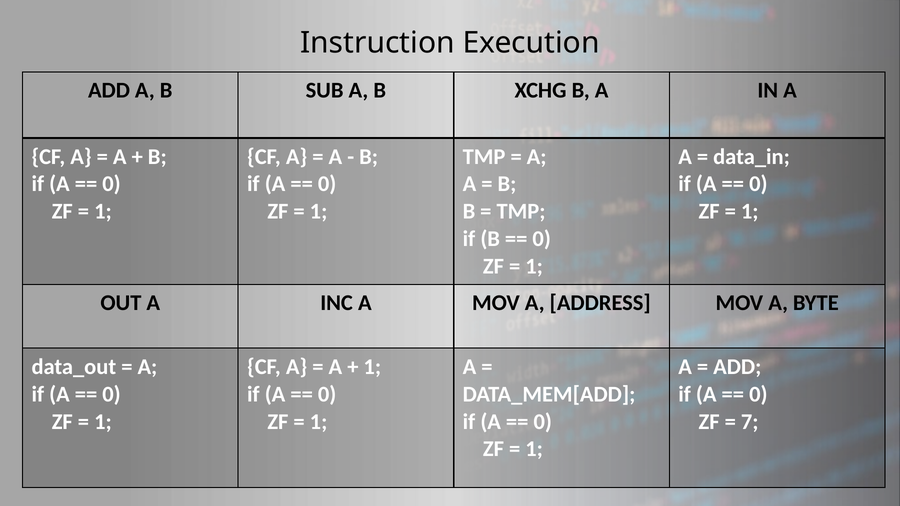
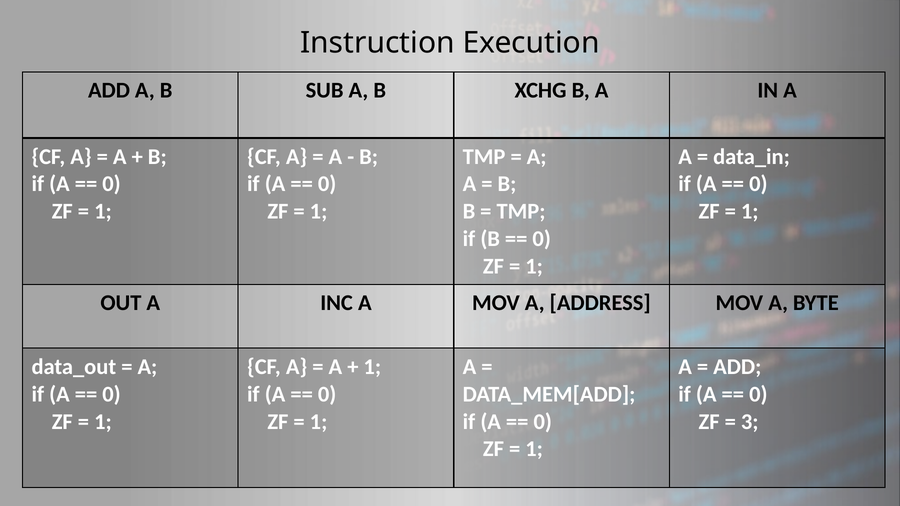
7: 7 -> 3
